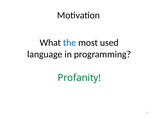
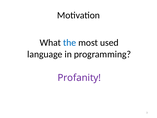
Profanity colour: green -> purple
